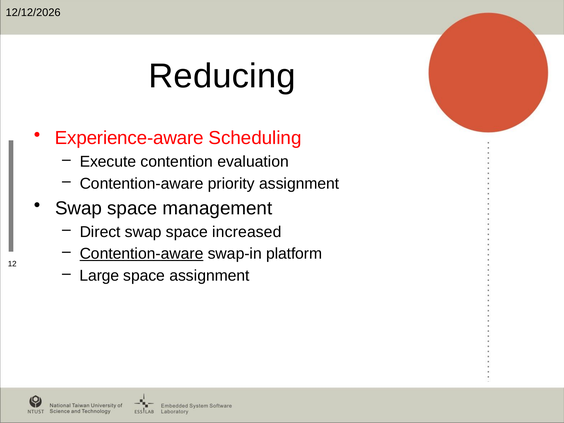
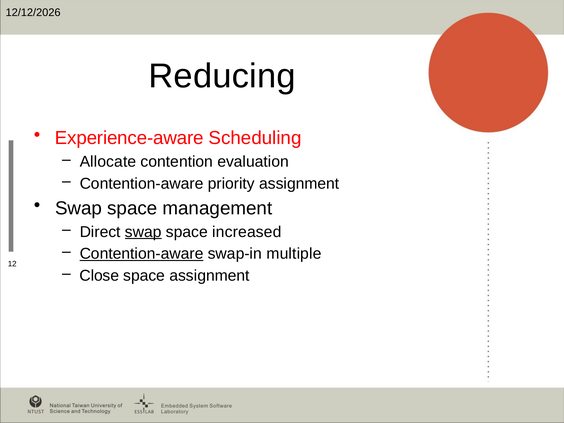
Execute: Execute -> Allocate
swap at (143, 232) underline: none -> present
platform: platform -> multiple
Large: Large -> Close
